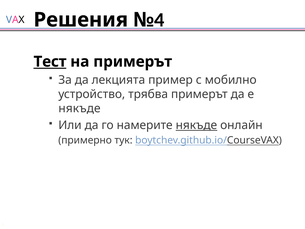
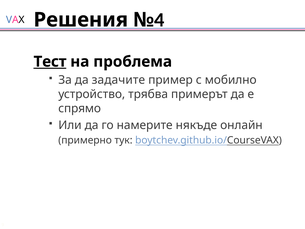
на примерът: примерът -> проблема
лекцията: лекцията -> задачите
някъде at (80, 108): някъде -> спрямо
някъде at (196, 125) underline: present -> none
